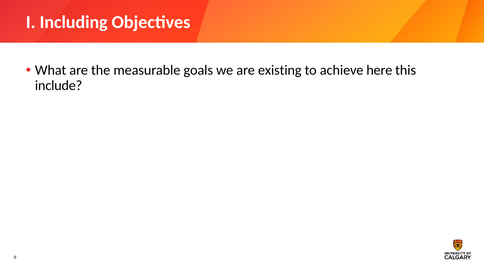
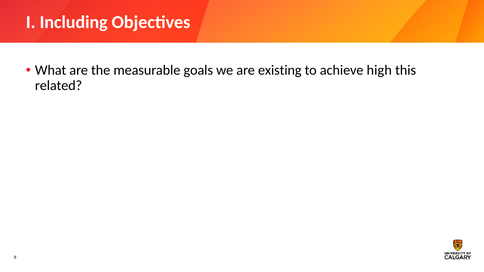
here: here -> high
include: include -> related
